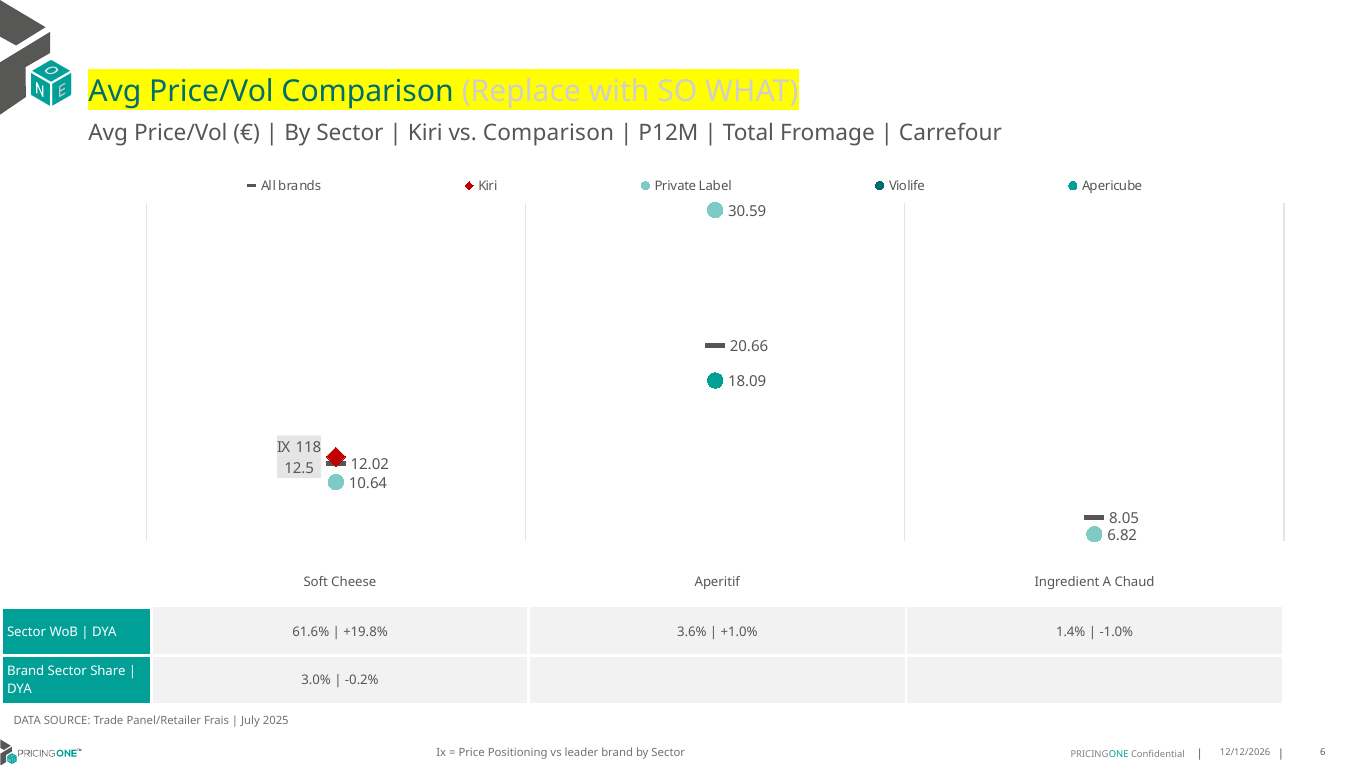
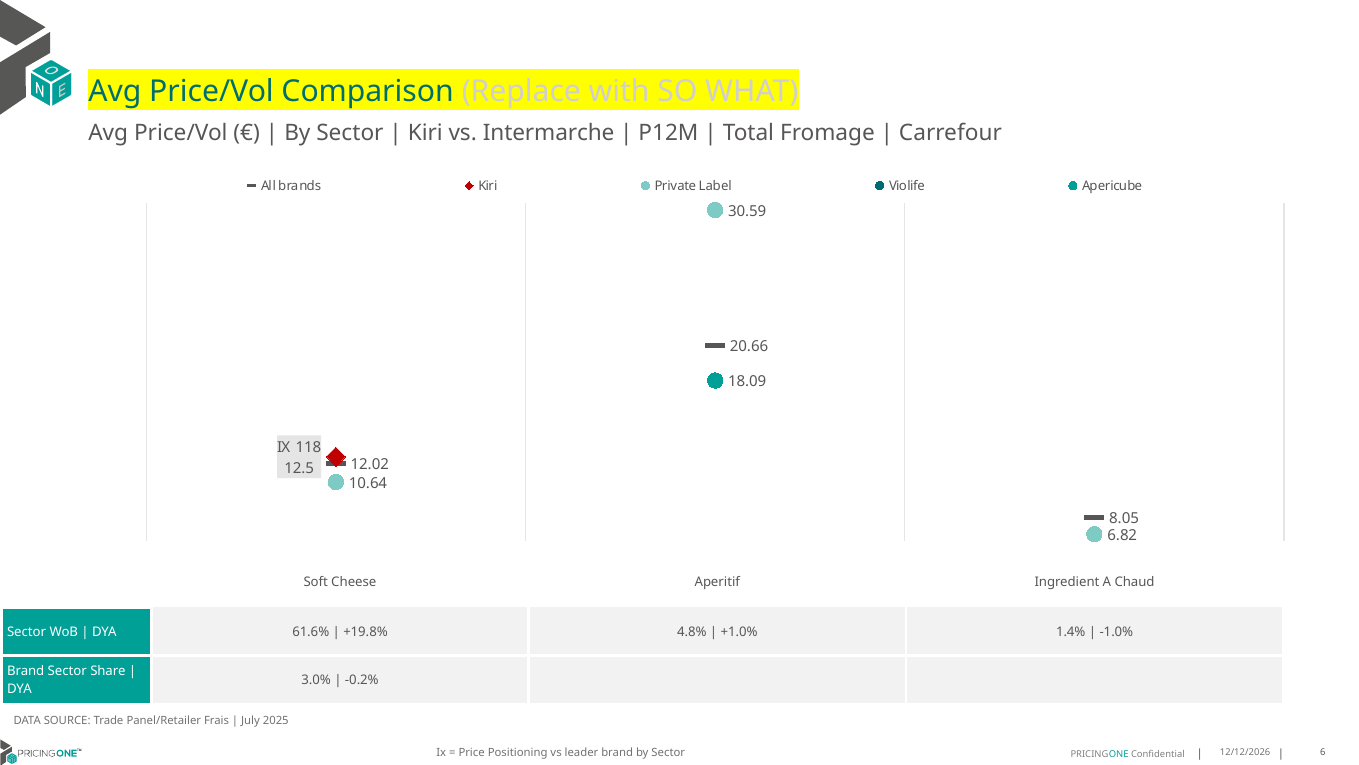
vs Comparison: Comparison -> Intermarche
3.6%: 3.6% -> 4.8%
